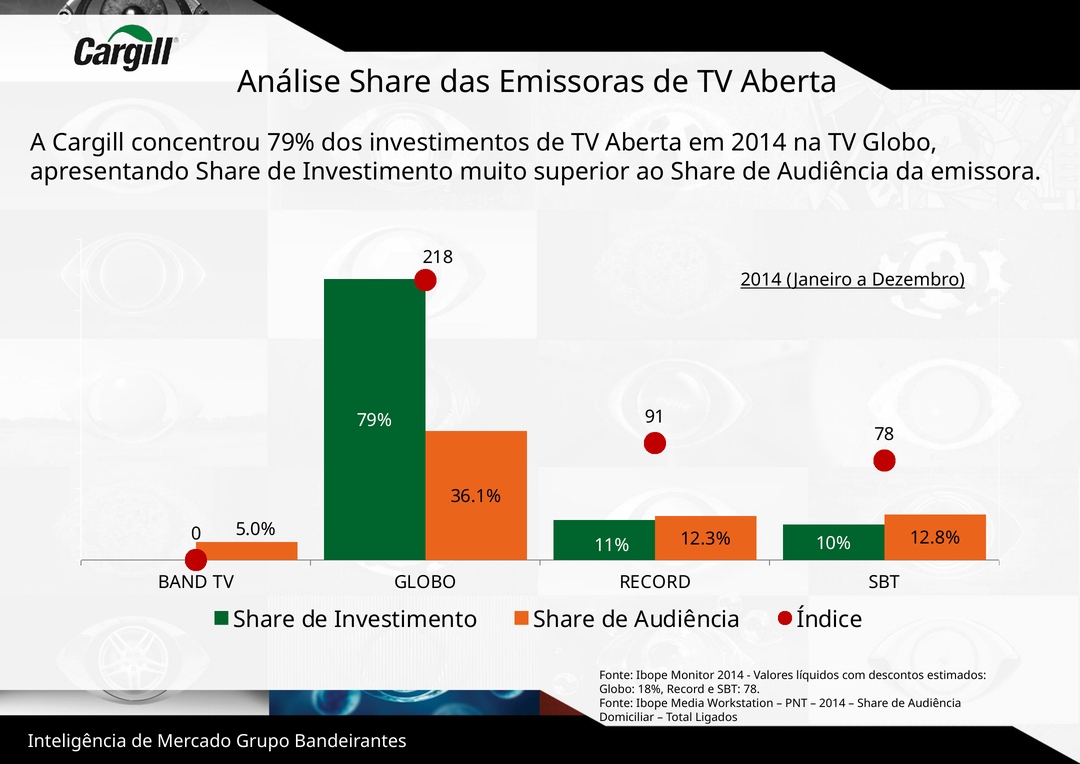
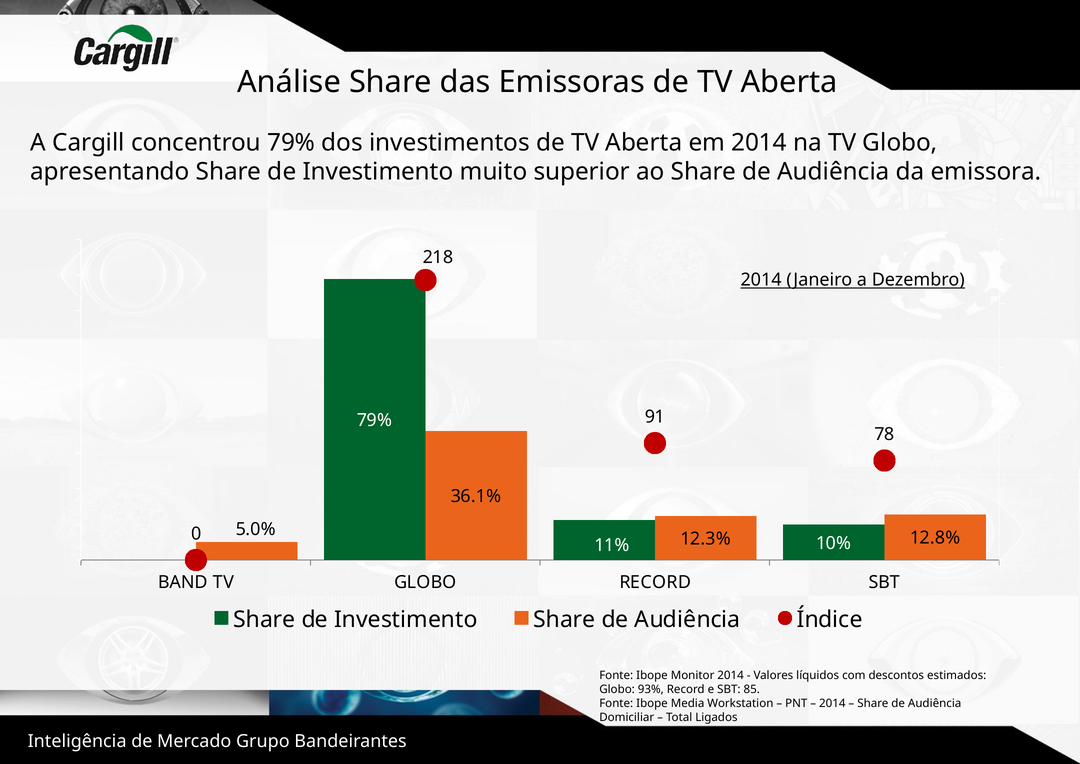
18%: 18% -> 93%
SBT 78: 78 -> 85
